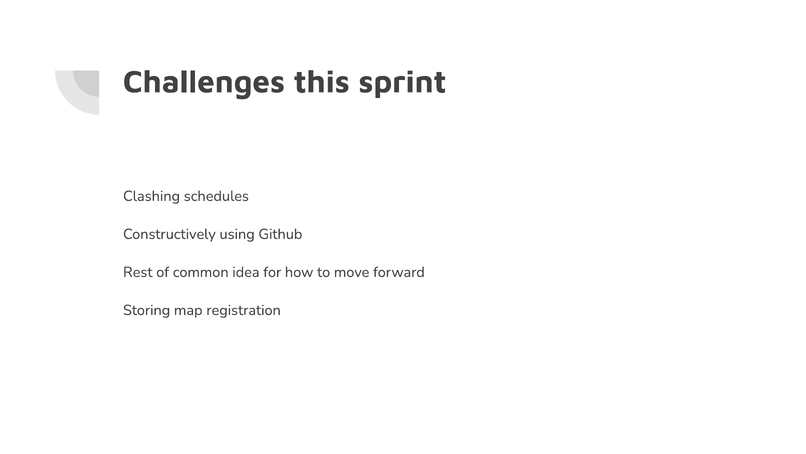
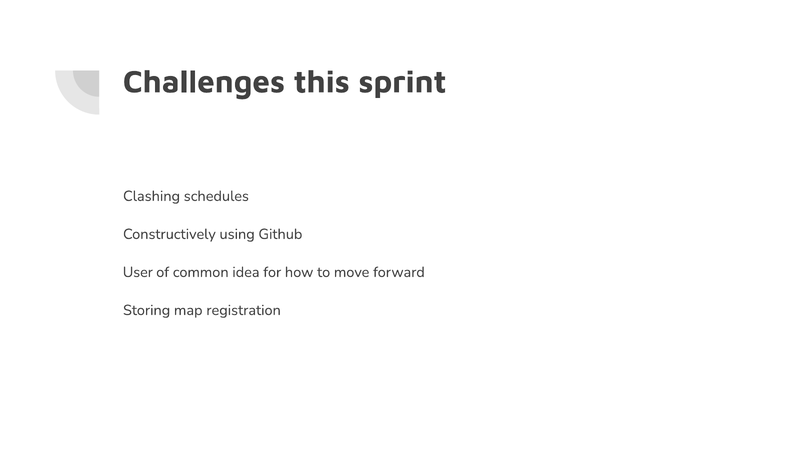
Rest: Rest -> User
